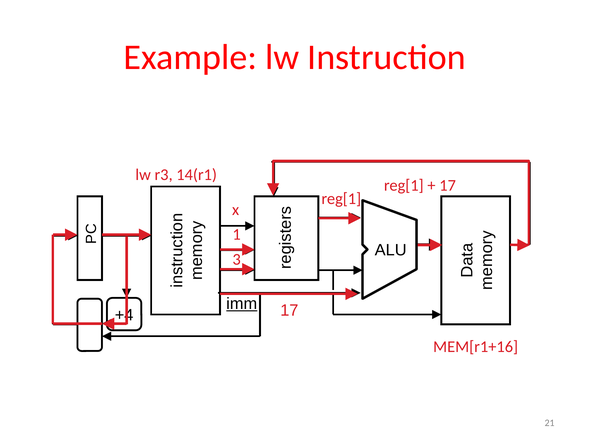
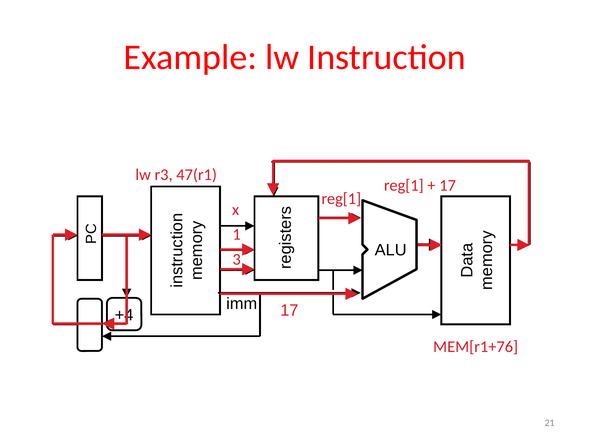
14(r1: 14(r1 -> 47(r1
imm underline: present -> none
MEM[r1+16: MEM[r1+16 -> MEM[r1+76
